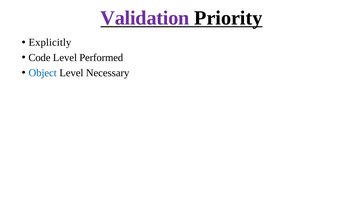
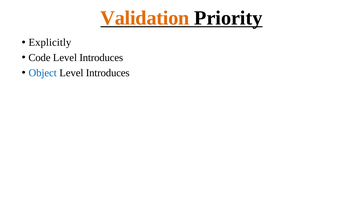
Validation colour: purple -> orange
Performed at (101, 58): Performed -> Introduces
Necessary at (108, 73): Necessary -> Introduces
